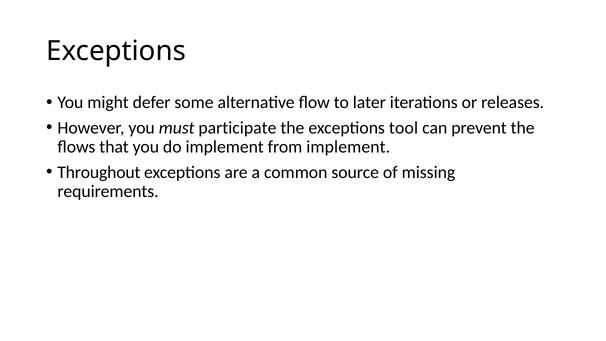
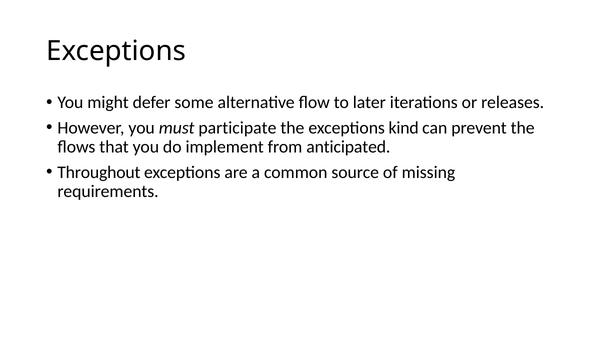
tool: tool -> kind
from implement: implement -> anticipated
